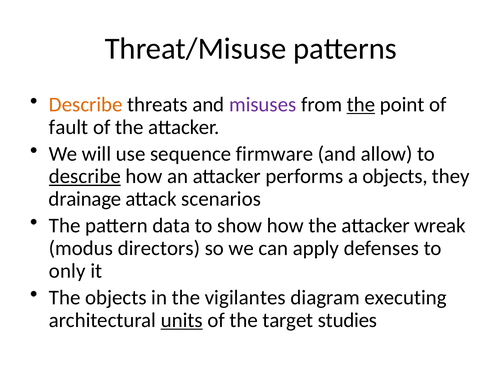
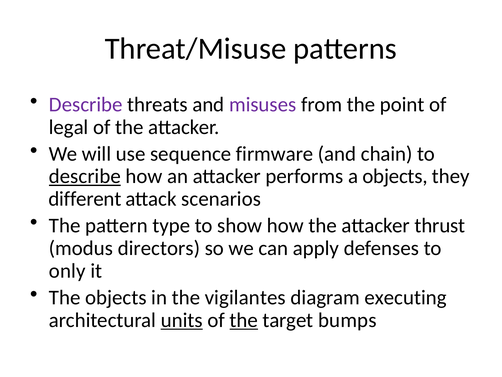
Describe at (86, 104) colour: orange -> purple
the at (361, 104) underline: present -> none
fault: fault -> legal
allow: allow -> chain
drainage: drainage -> different
data: data -> type
wreak: wreak -> thrust
the at (244, 320) underline: none -> present
studies: studies -> bumps
